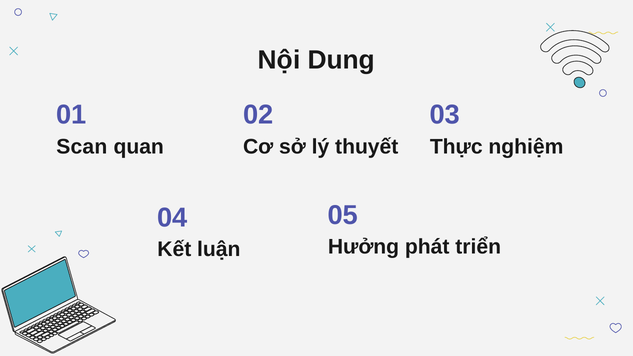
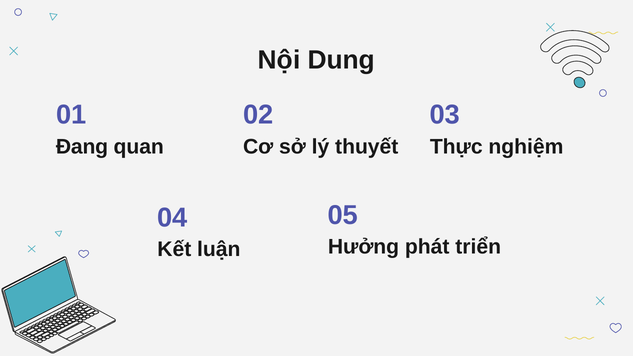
Scan: Scan -> Đang
